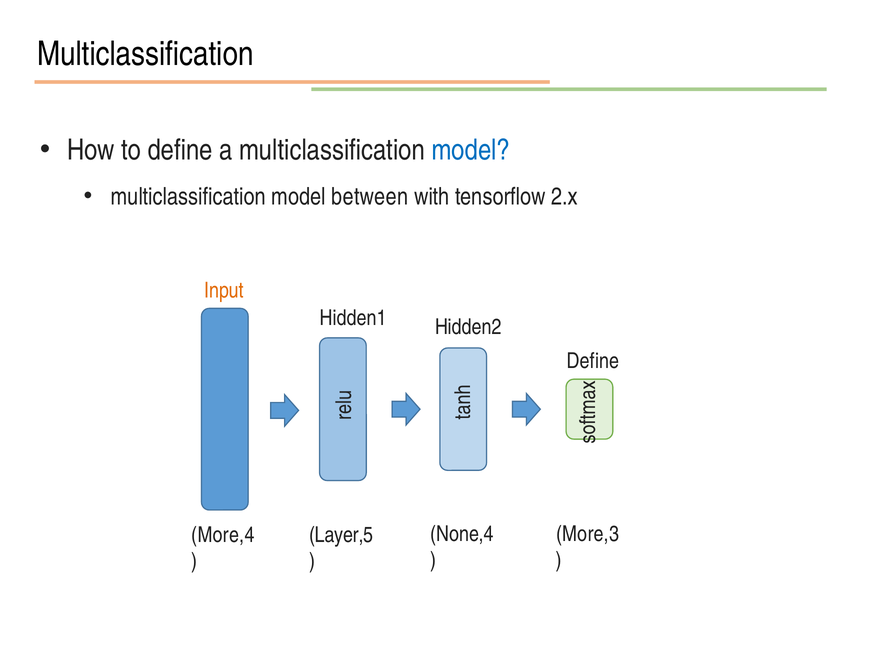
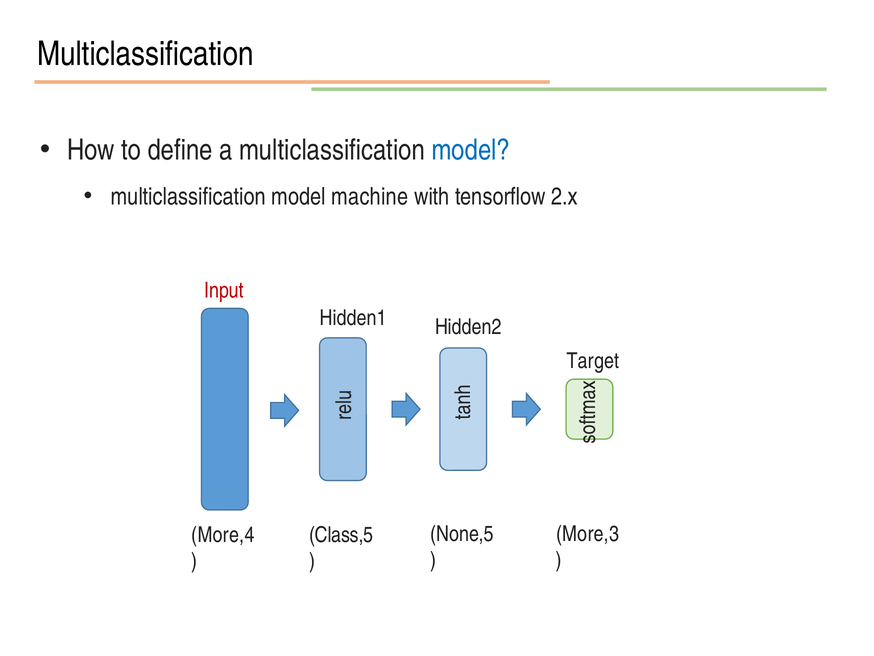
between: between -> machine
Input colour: orange -> red
Define at (593, 361): Define -> Target
None,4: None,4 -> None,5
Layer,5: Layer,5 -> Class,5
